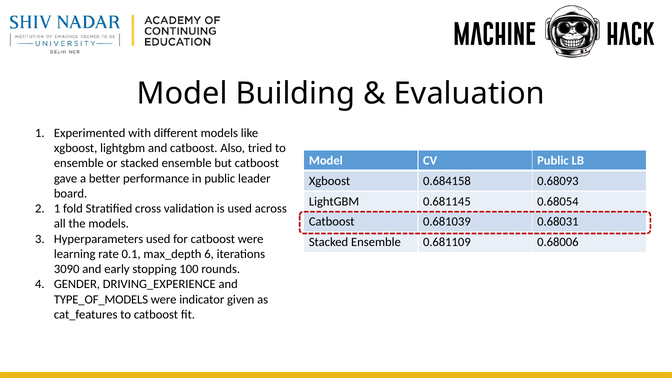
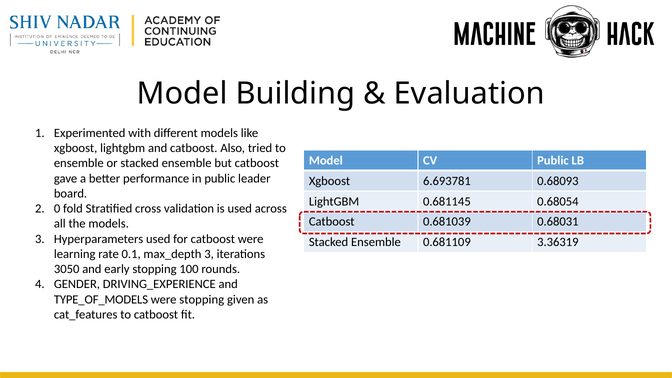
0.684158: 0.684158 -> 6.693781
1 at (57, 209): 1 -> 0
0.68006: 0.68006 -> 3.36319
max_depth 6: 6 -> 3
3090: 3090 -> 3050
were indicator: indicator -> stopping
